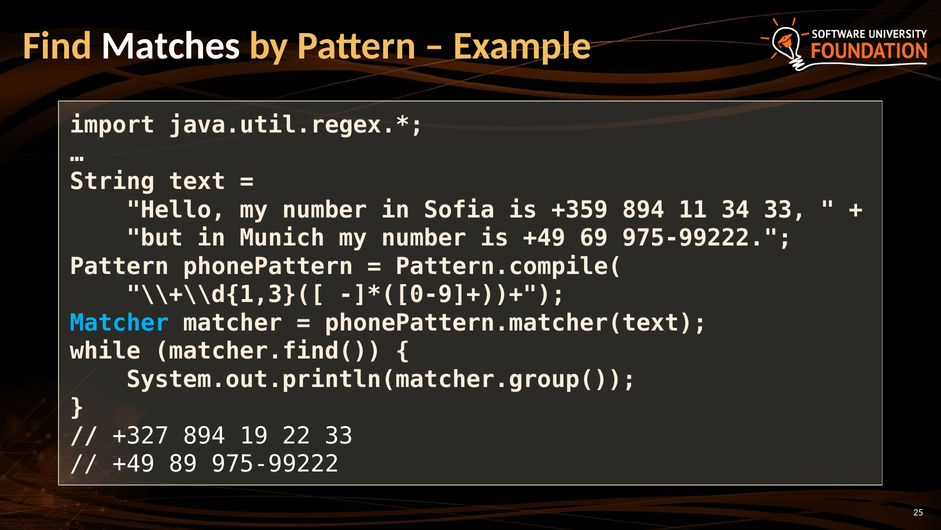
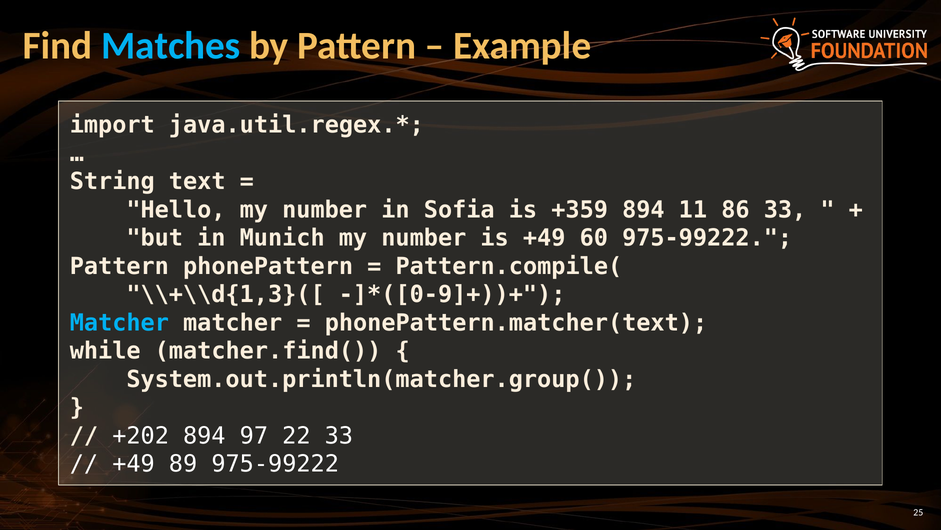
Matches colour: white -> light blue
34: 34 -> 86
69: 69 -> 60
+327: +327 -> +202
19: 19 -> 97
